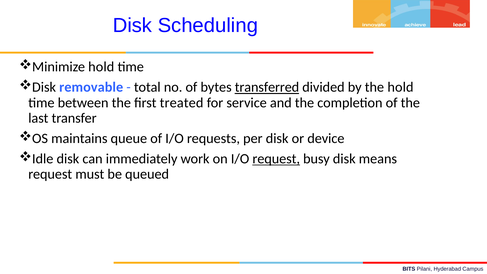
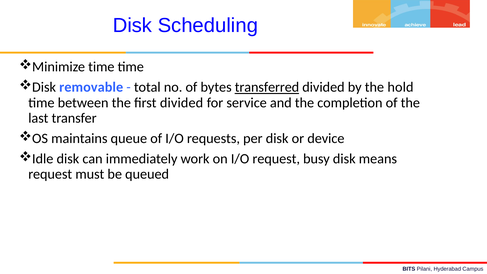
Minimize hold: hold -> time
first treated: treated -> divided
request at (276, 159) underline: present -> none
